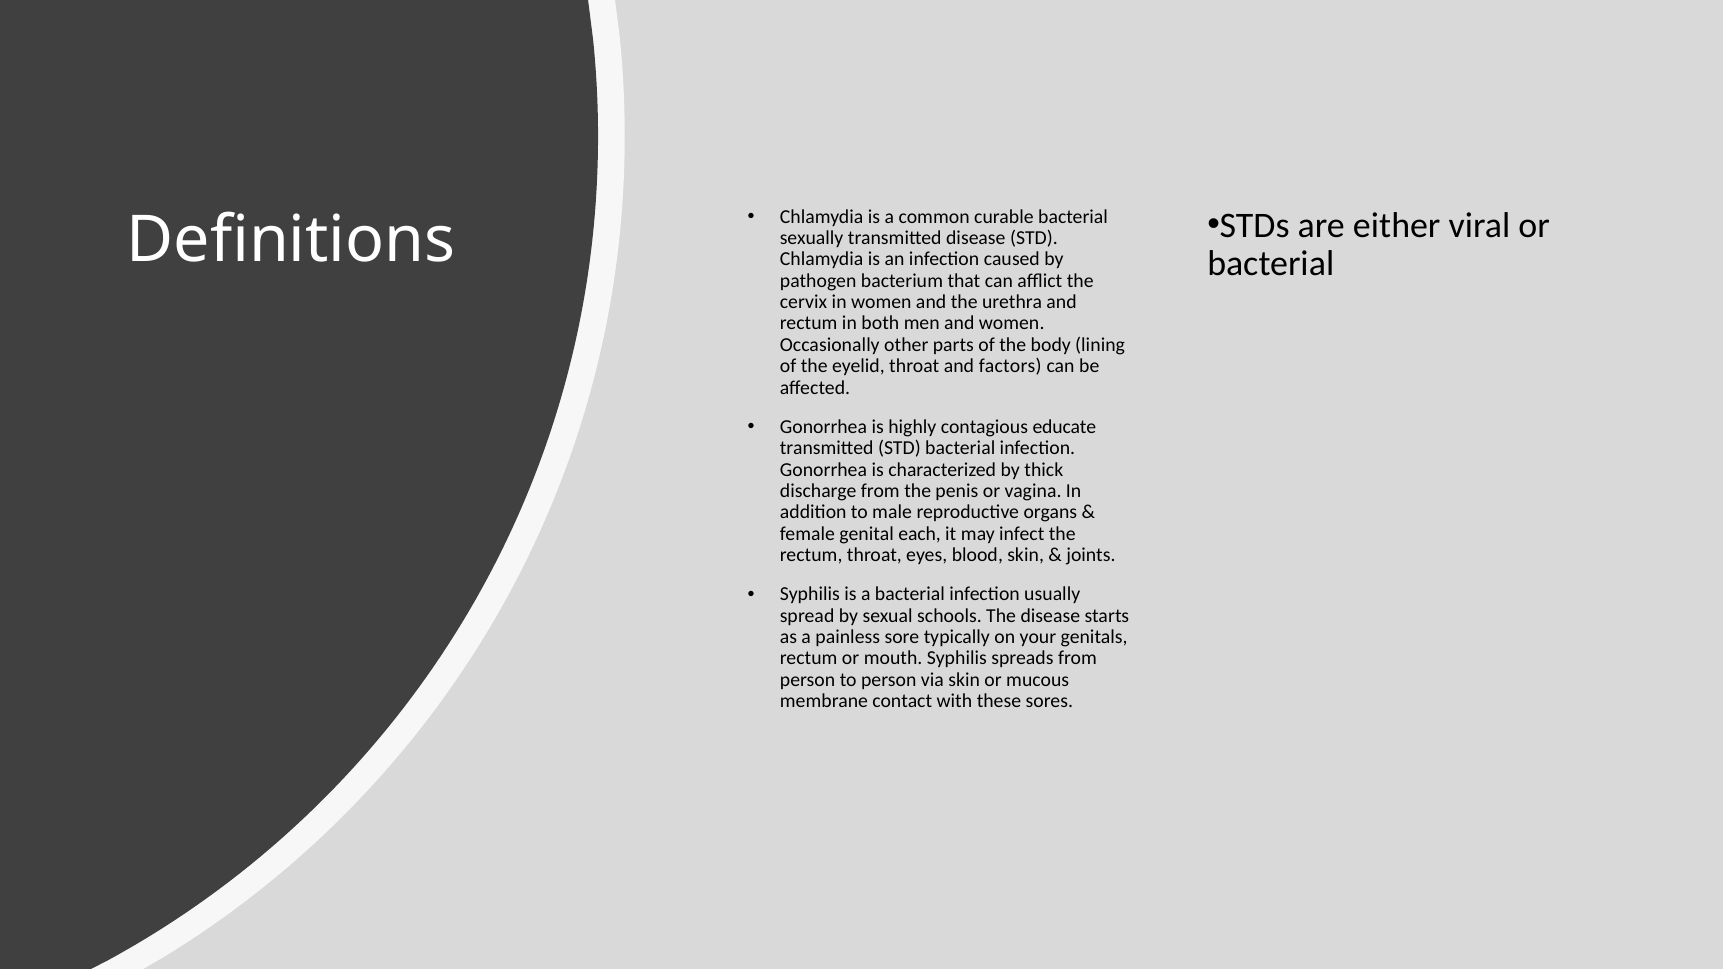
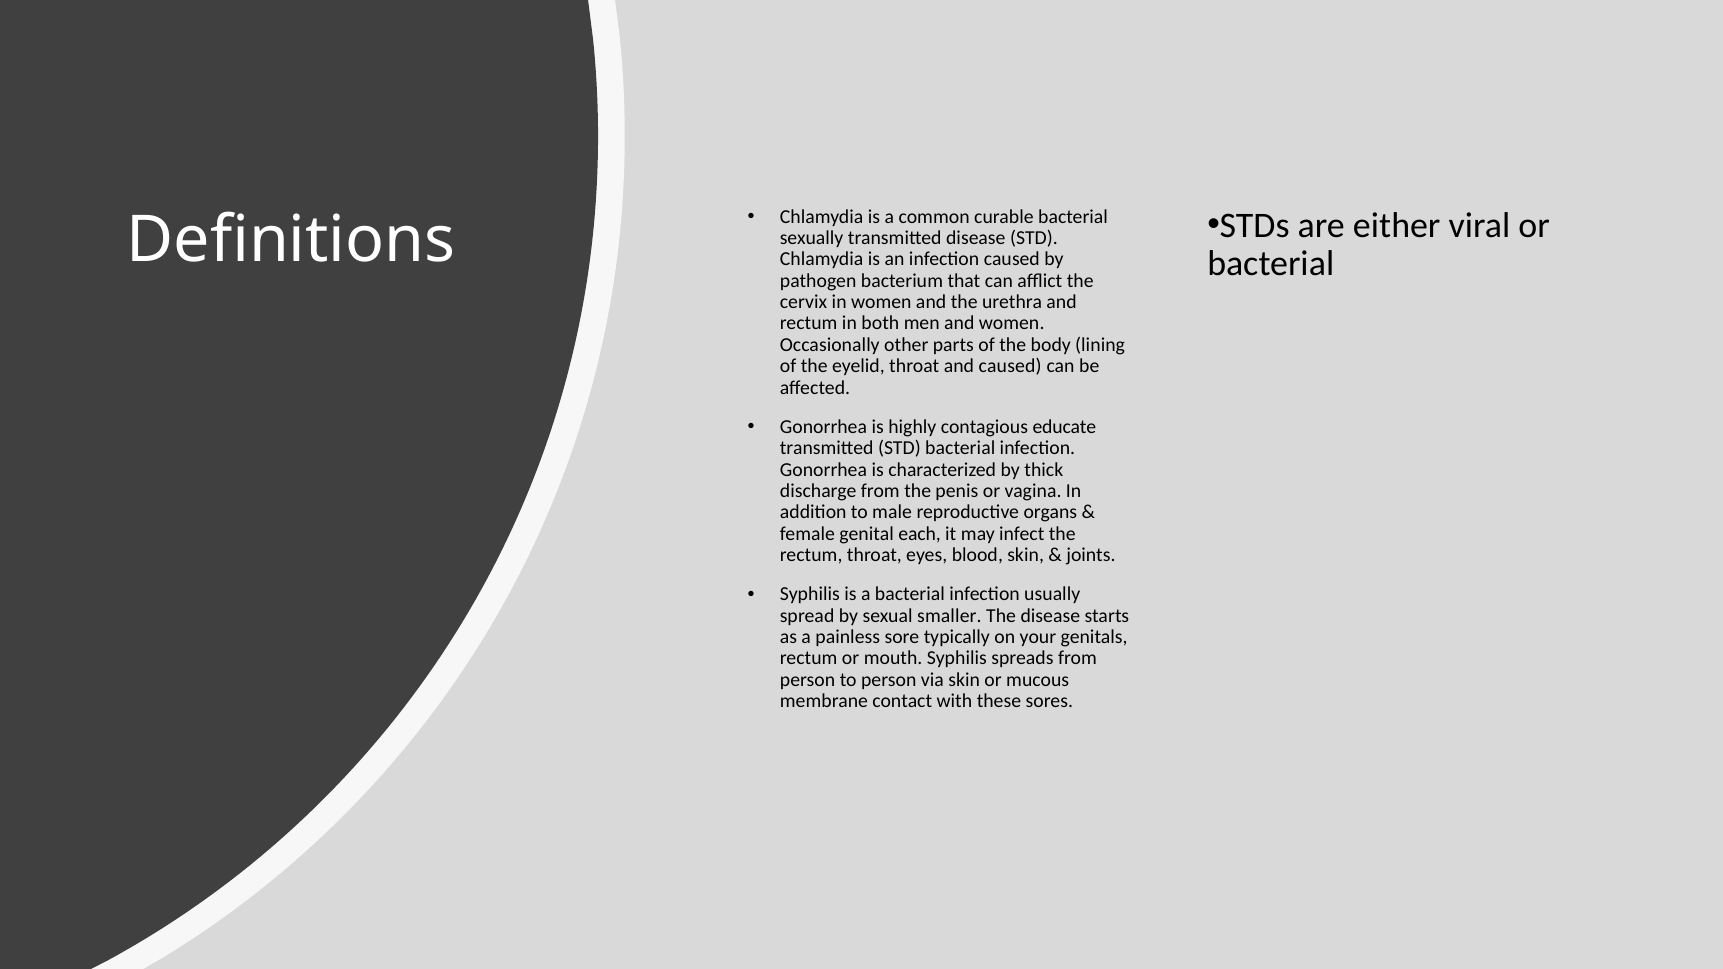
and factors: factors -> caused
schools: schools -> smaller
